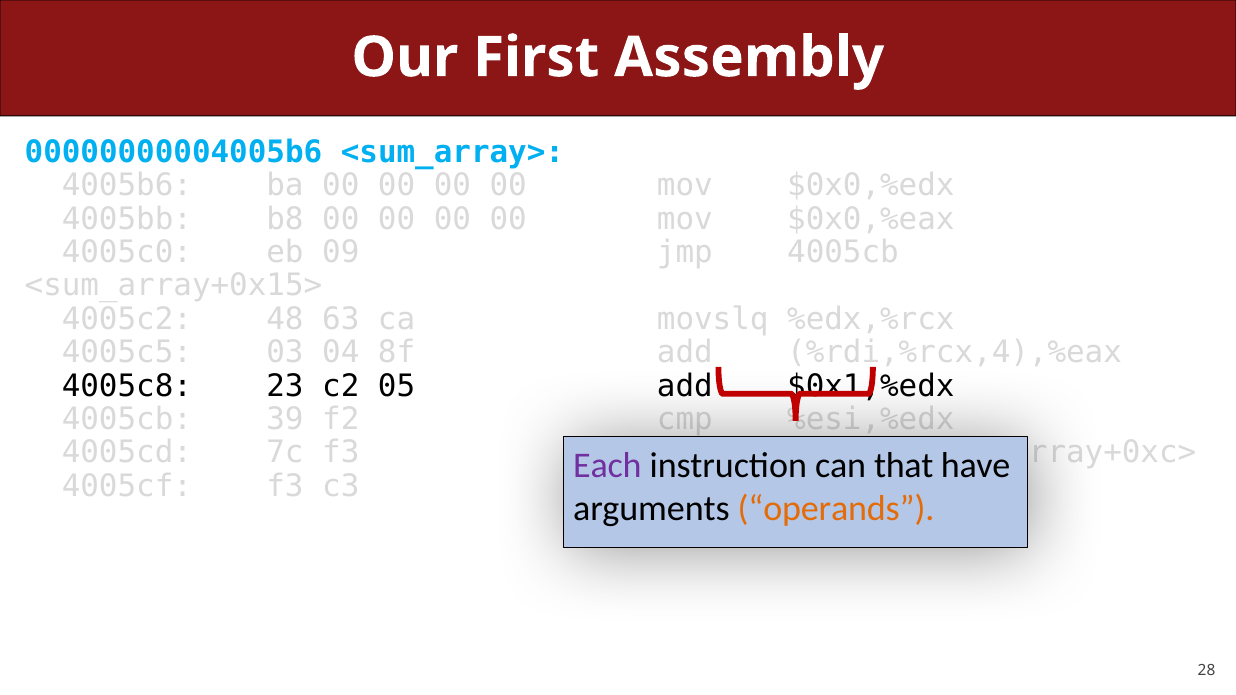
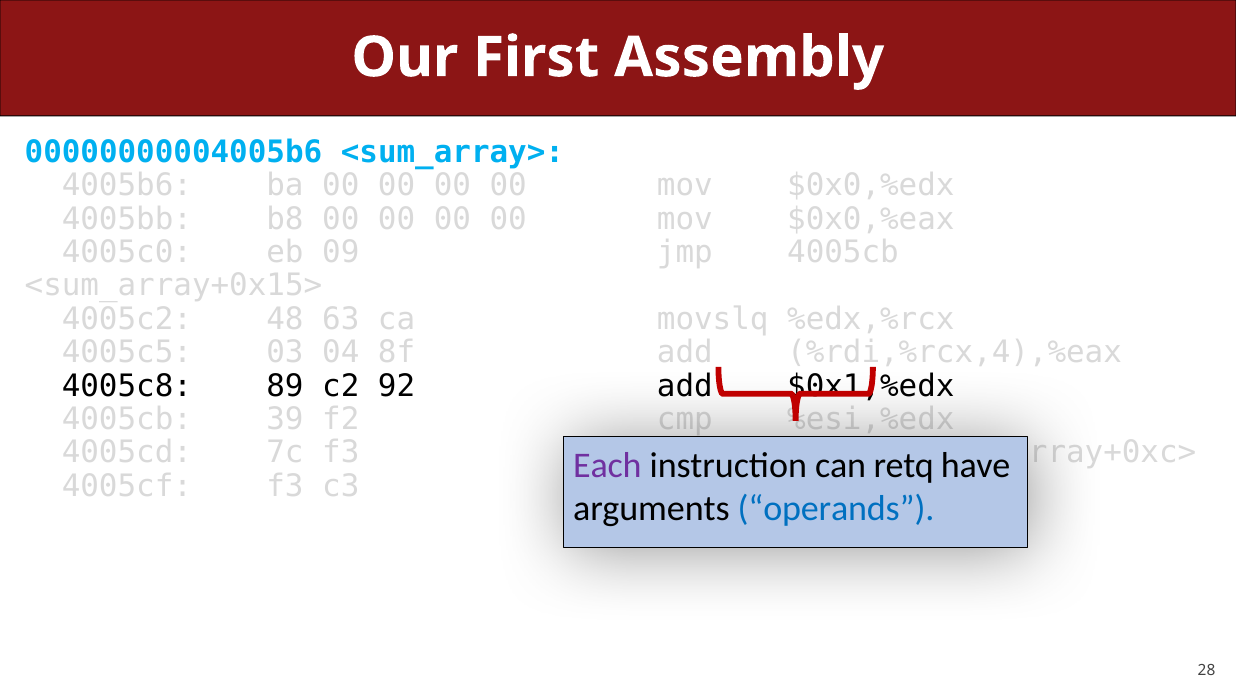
23: 23 -> 89
05: 05 -> 92
that at (904, 466): that -> retq
operands colour: orange -> blue
